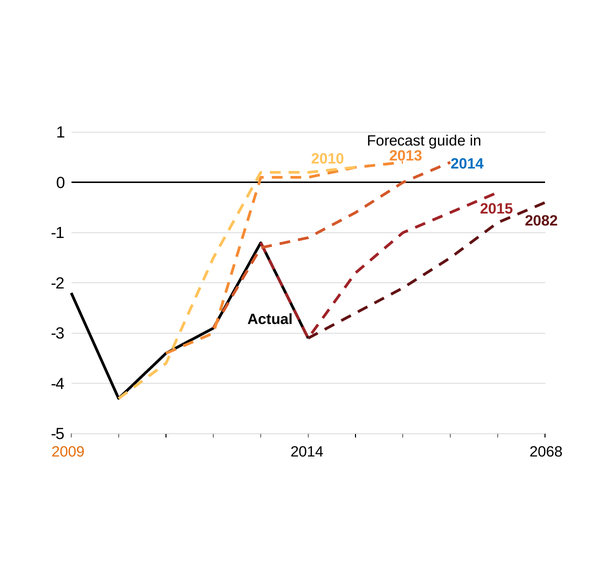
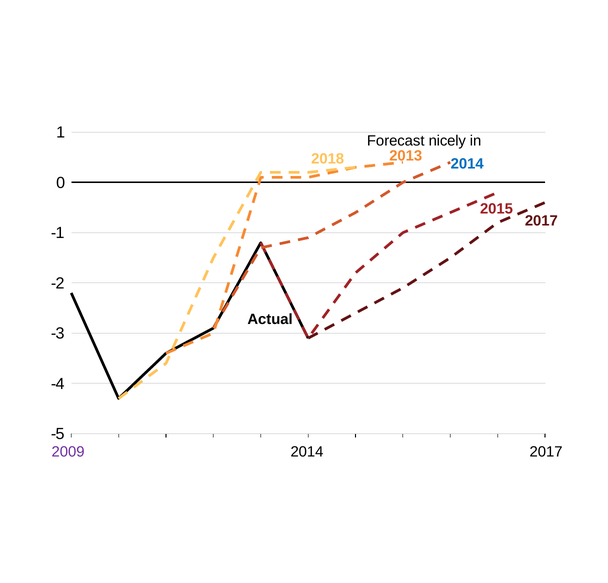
guide: guide -> nicely
2010: 2010 -> 2018
2082 at (541, 221): 2082 -> 2017
2009 colour: orange -> purple
2014 2068: 2068 -> 2017
